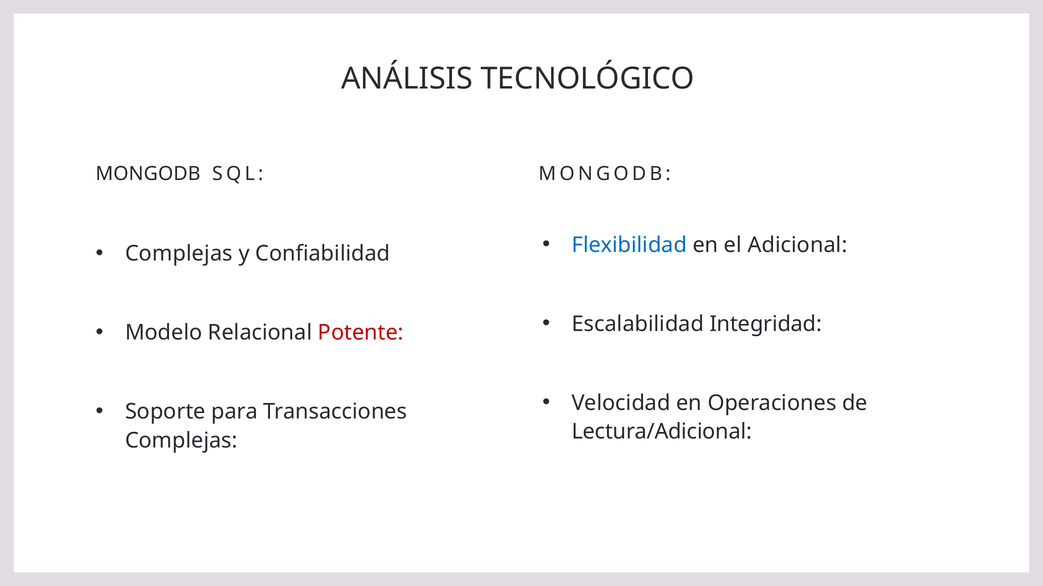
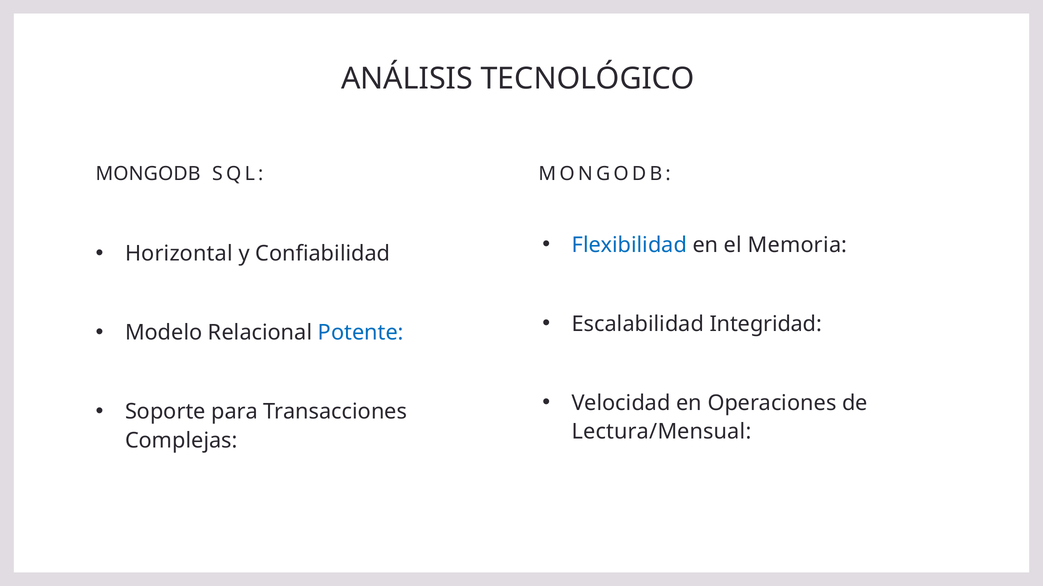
Adicional: Adicional -> Memoria
Complejas at (179, 254): Complejas -> Horizontal
Potente colour: red -> blue
Lectura/Adicional: Lectura/Adicional -> Lectura/Mensual
